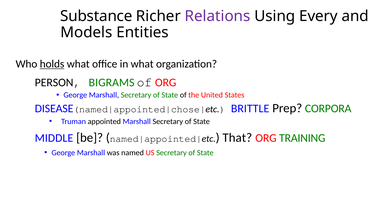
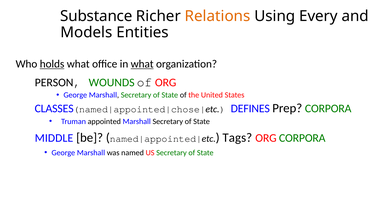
Relations colour: purple -> orange
what at (142, 64) underline: none -> present
BIGRAMS: BIGRAMS -> WOUNDS
DISEASE: DISEASE -> CLASSES
BRITTLE: BRITTLE -> DEFINES
That: That -> Tags
ORG TRAINING: TRAINING -> CORPORA
